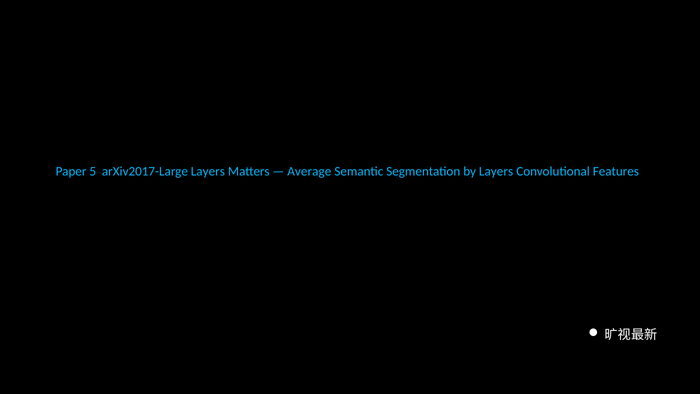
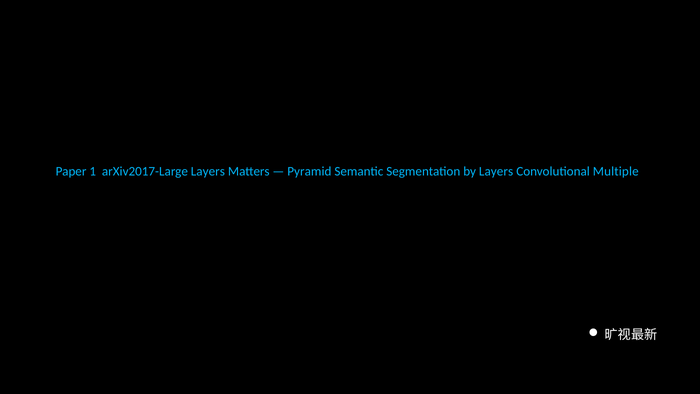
5: 5 -> 1
Average: Average -> Pyramid
Features: Features -> Multiple
